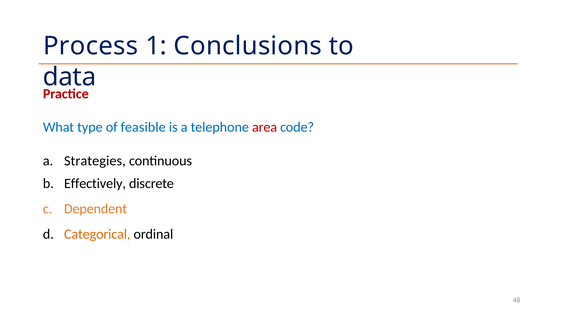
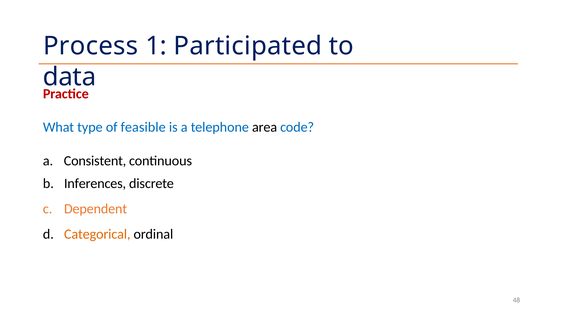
Conclusions: Conclusions -> Participated
area colour: red -> black
Strategies: Strategies -> Consistent
Effectively: Effectively -> Inferences
